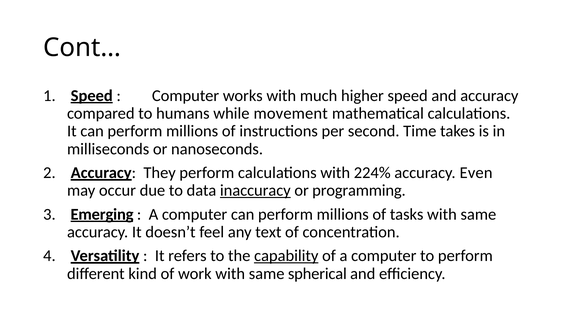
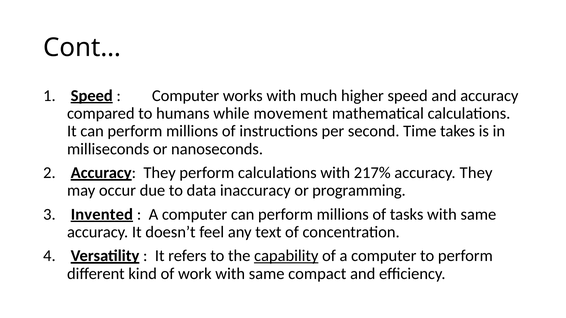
224%: 224% -> 217%
Even at (476, 173): Even -> They
inaccuracy underline: present -> none
Emerging: Emerging -> Invented
spherical: spherical -> compact
